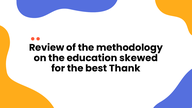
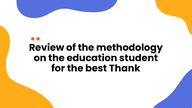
skewed: skewed -> student
